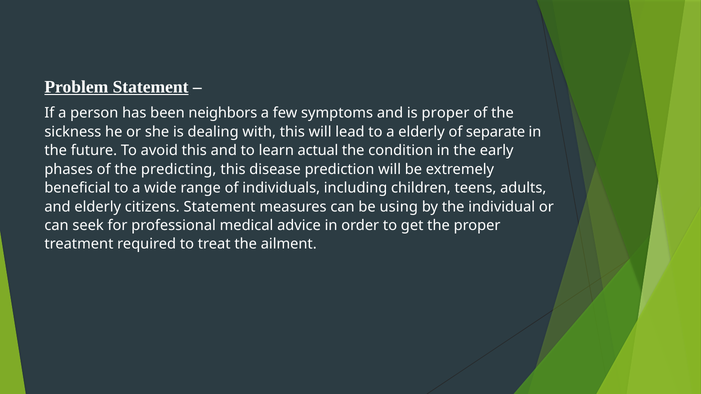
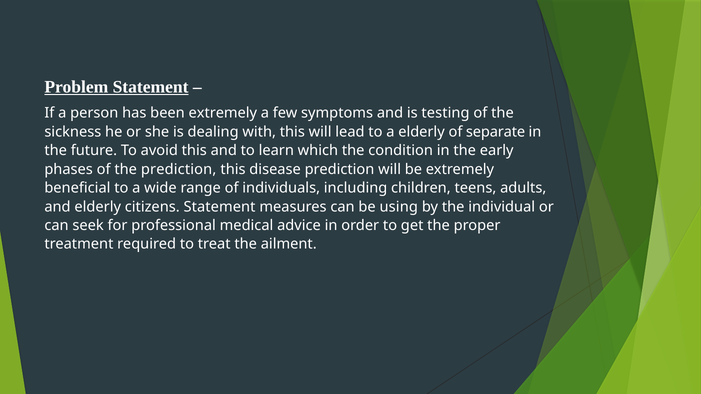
been neighbors: neighbors -> extremely
is proper: proper -> testing
actual: actual -> which
the predicting: predicting -> prediction
